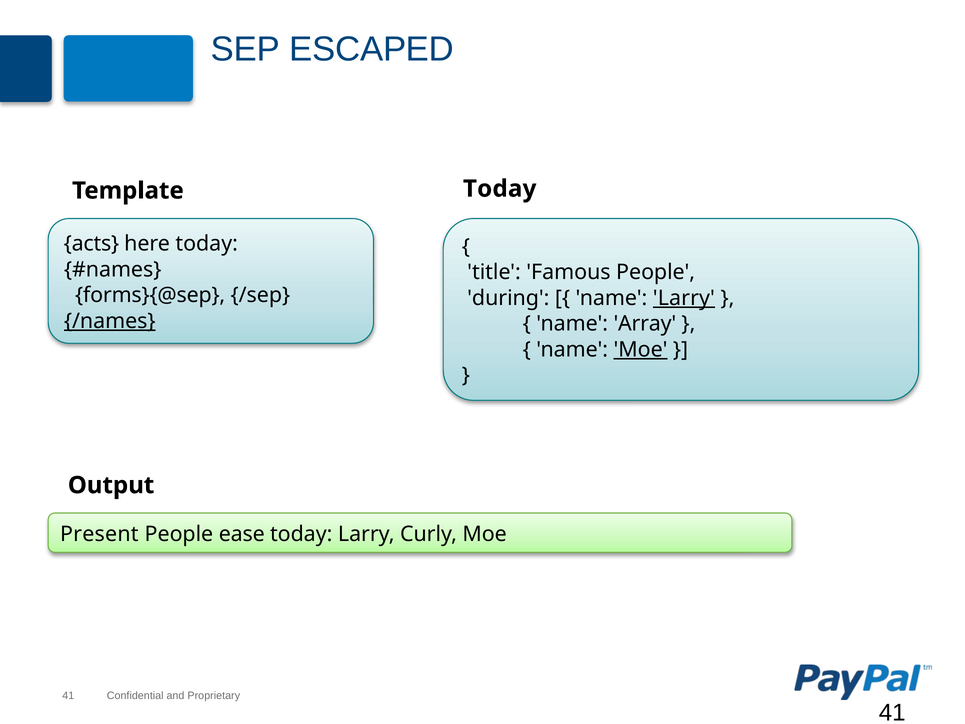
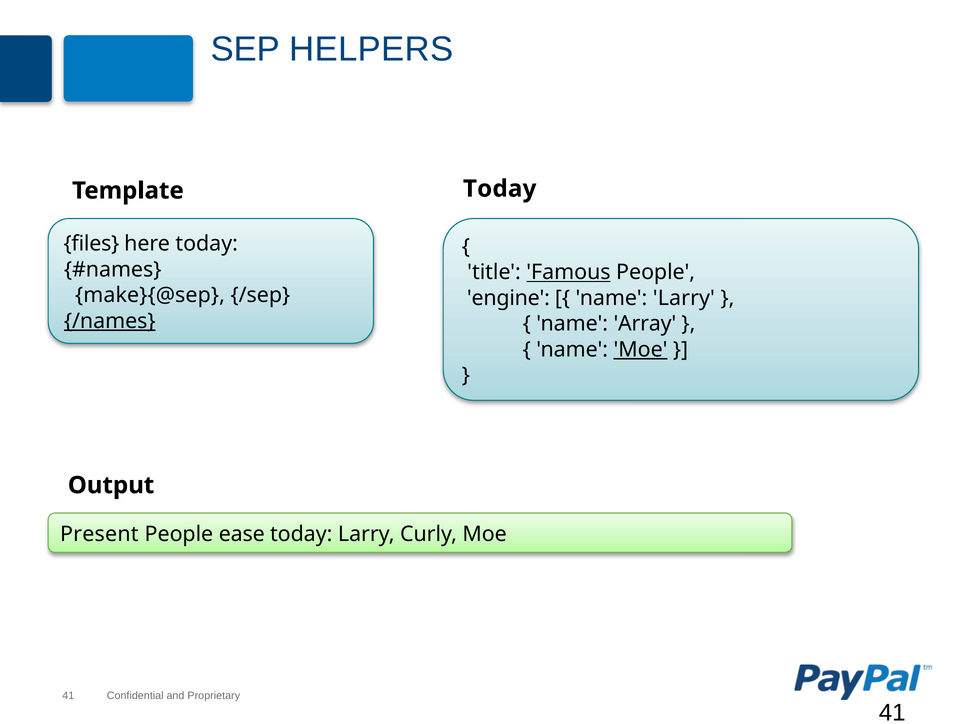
ESCAPED: ESCAPED -> HELPERS
acts: acts -> files
Famous underline: none -> present
forms}{@sep: forms}{@sep -> make}{@sep
during: during -> engine
Larry at (684, 298) underline: present -> none
